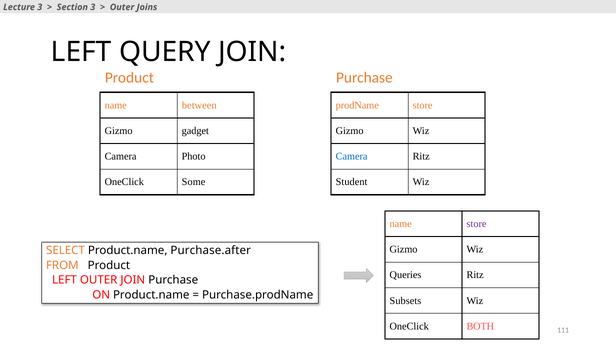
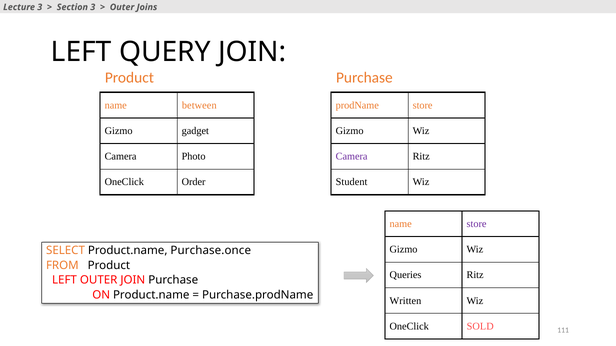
Camera at (352, 157) colour: blue -> purple
Some: Some -> Order
Purchase.after: Purchase.after -> Purchase.once
Subsets: Subsets -> Written
BOTH: BOTH -> SOLD
